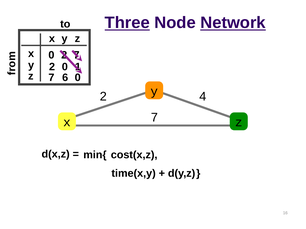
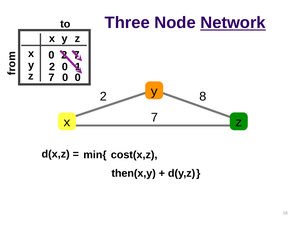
Three underline: present -> none
7 6: 6 -> 0
4: 4 -> 8
time(x,y: time(x,y -> then(x,y
